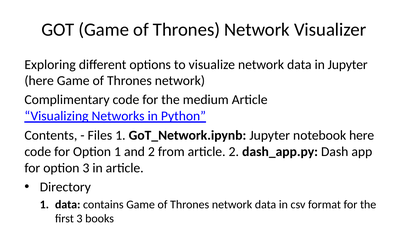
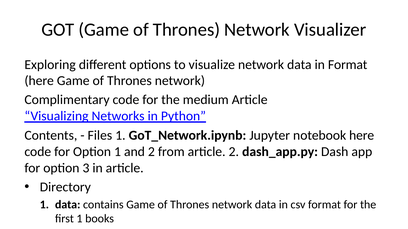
in Jupyter: Jupyter -> Format
first 3: 3 -> 1
